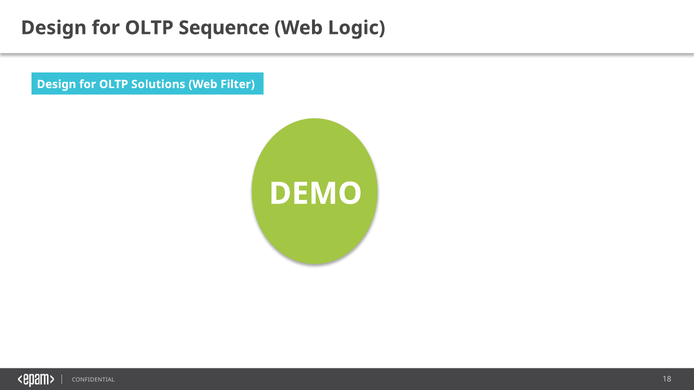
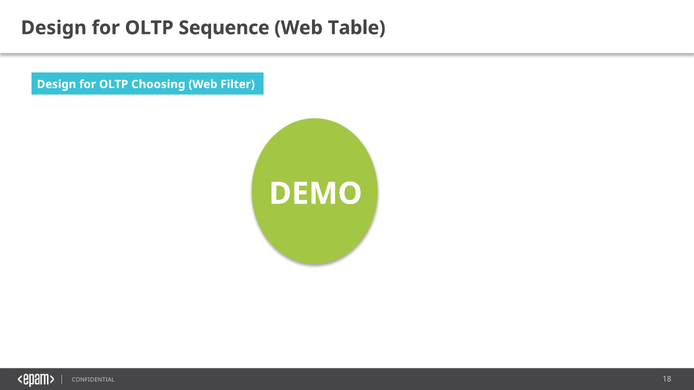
Logic: Logic -> Table
Solutions: Solutions -> Choosing
